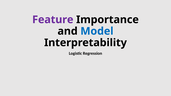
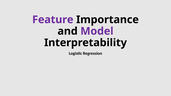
Model colour: blue -> purple
